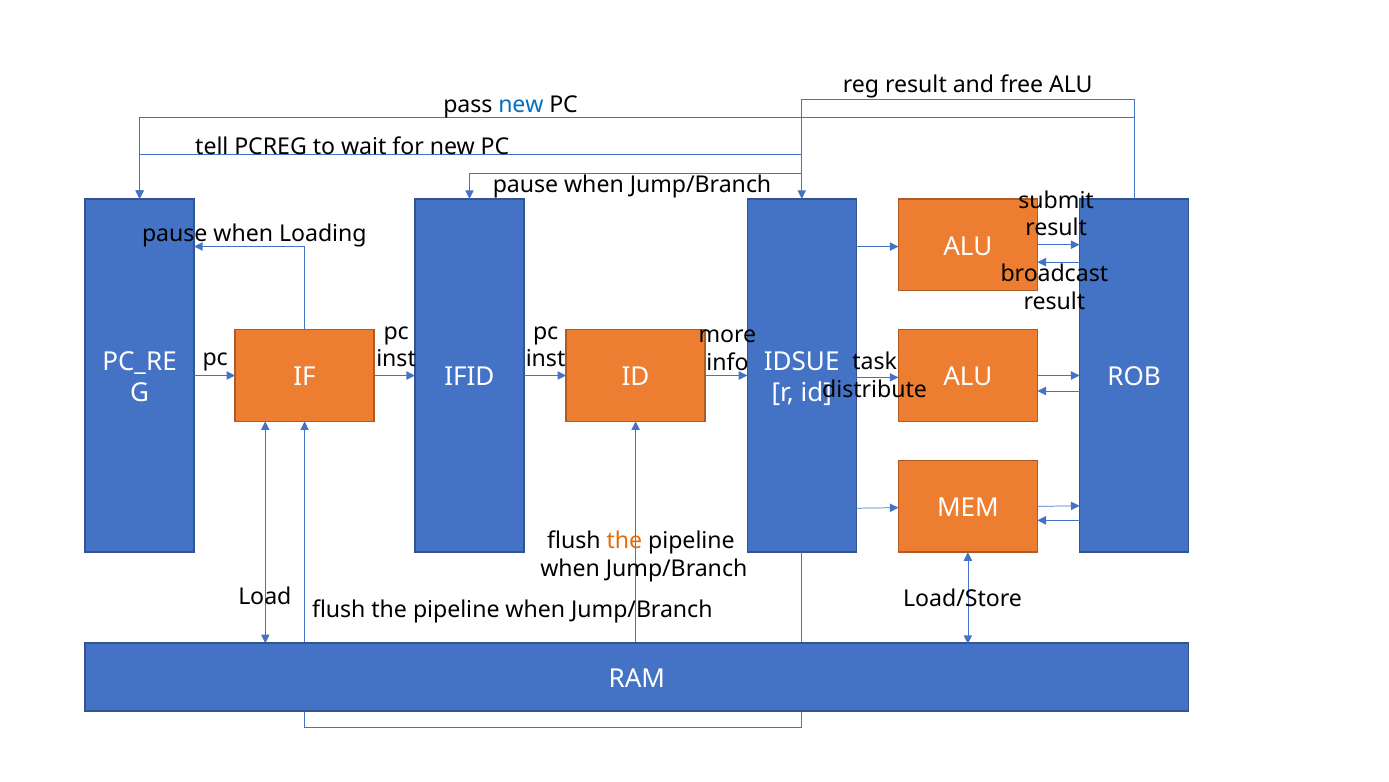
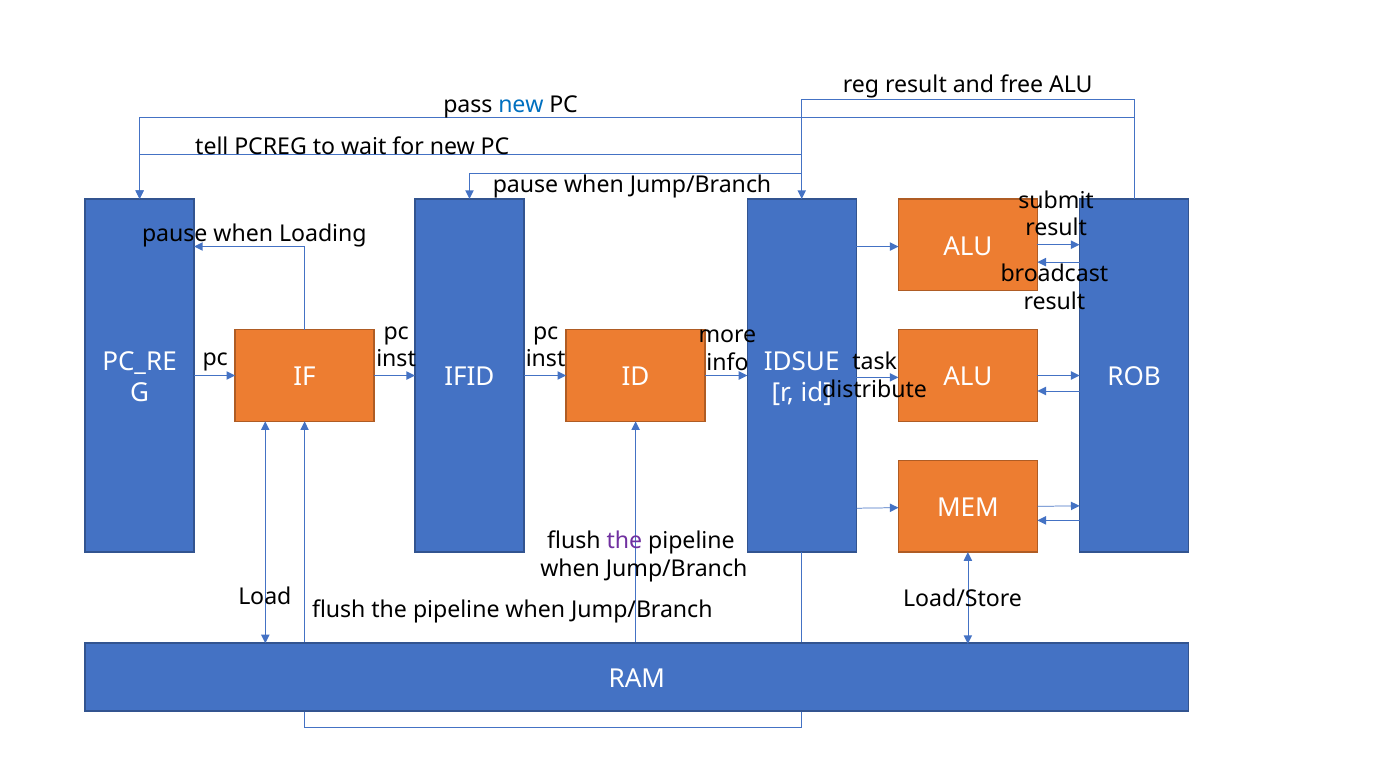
the at (624, 541) colour: orange -> purple
